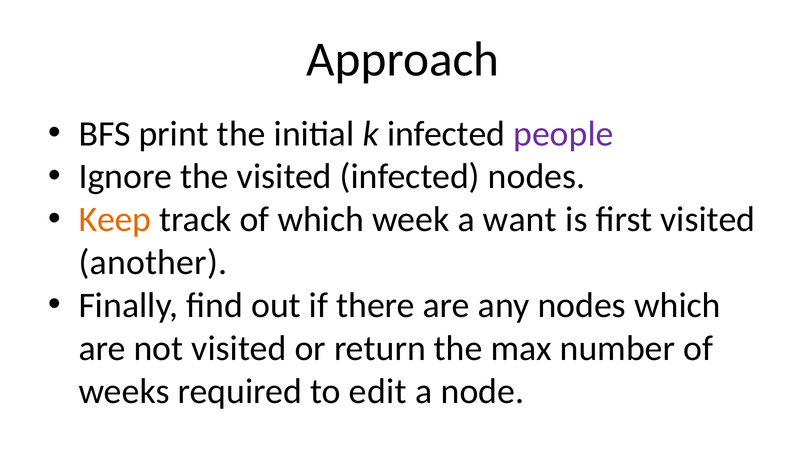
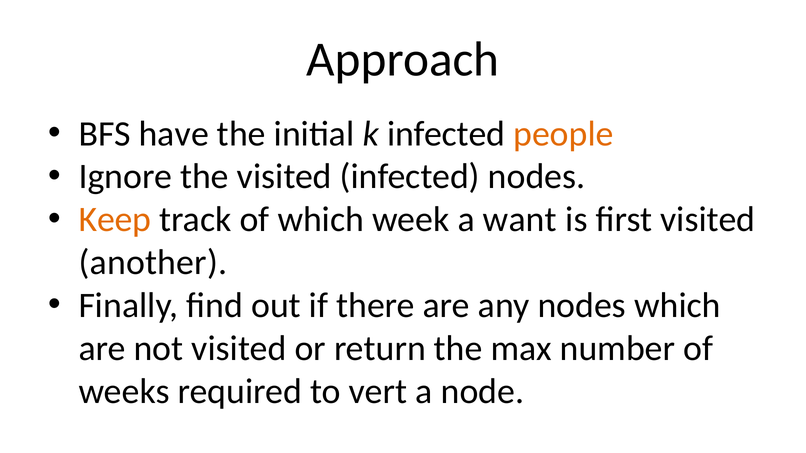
print: print -> have
people colour: purple -> orange
edit: edit -> vert
